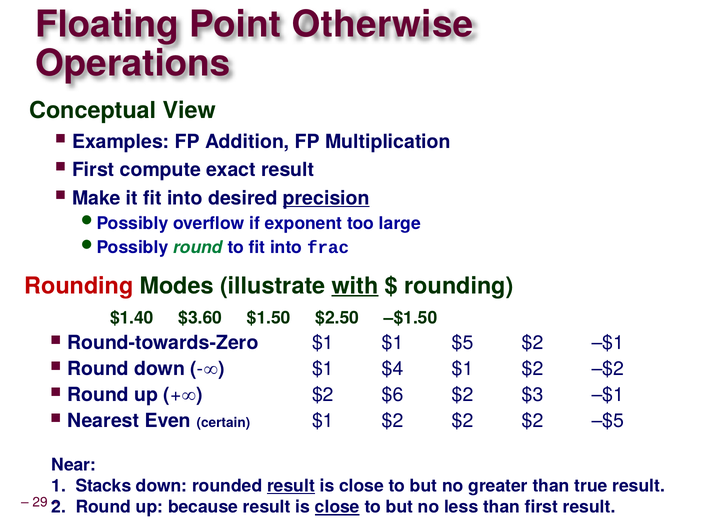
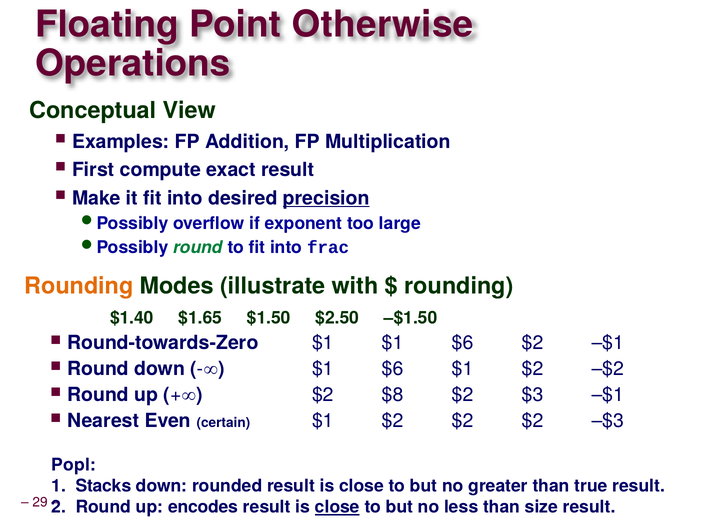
Rounding at (79, 286) colour: red -> orange
with underline: present -> none
$3.60: $3.60 -> $1.65
$1 $1 $5: $5 -> $6
$4 at (393, 369): $4 -> $6
$6: $6 -> $8
–$5: –$5 -> –$3
Near: Near -> Popl
result at (291, 486) underline: present -> none
because: because -> encodes
than first: first -> size
